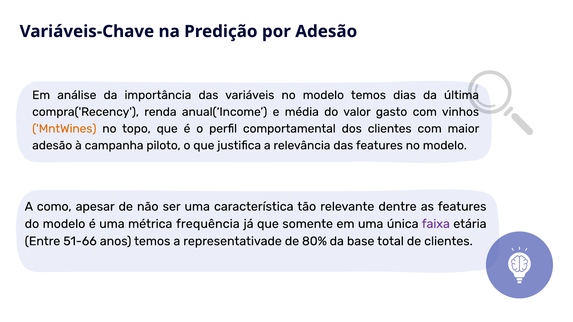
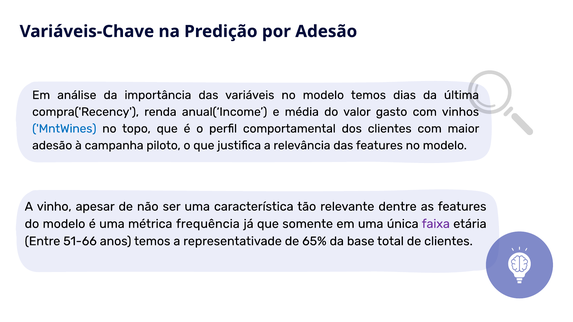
MntWines colour: orange -> blue
como: como -> vinho
80%: 80% -> 65%
